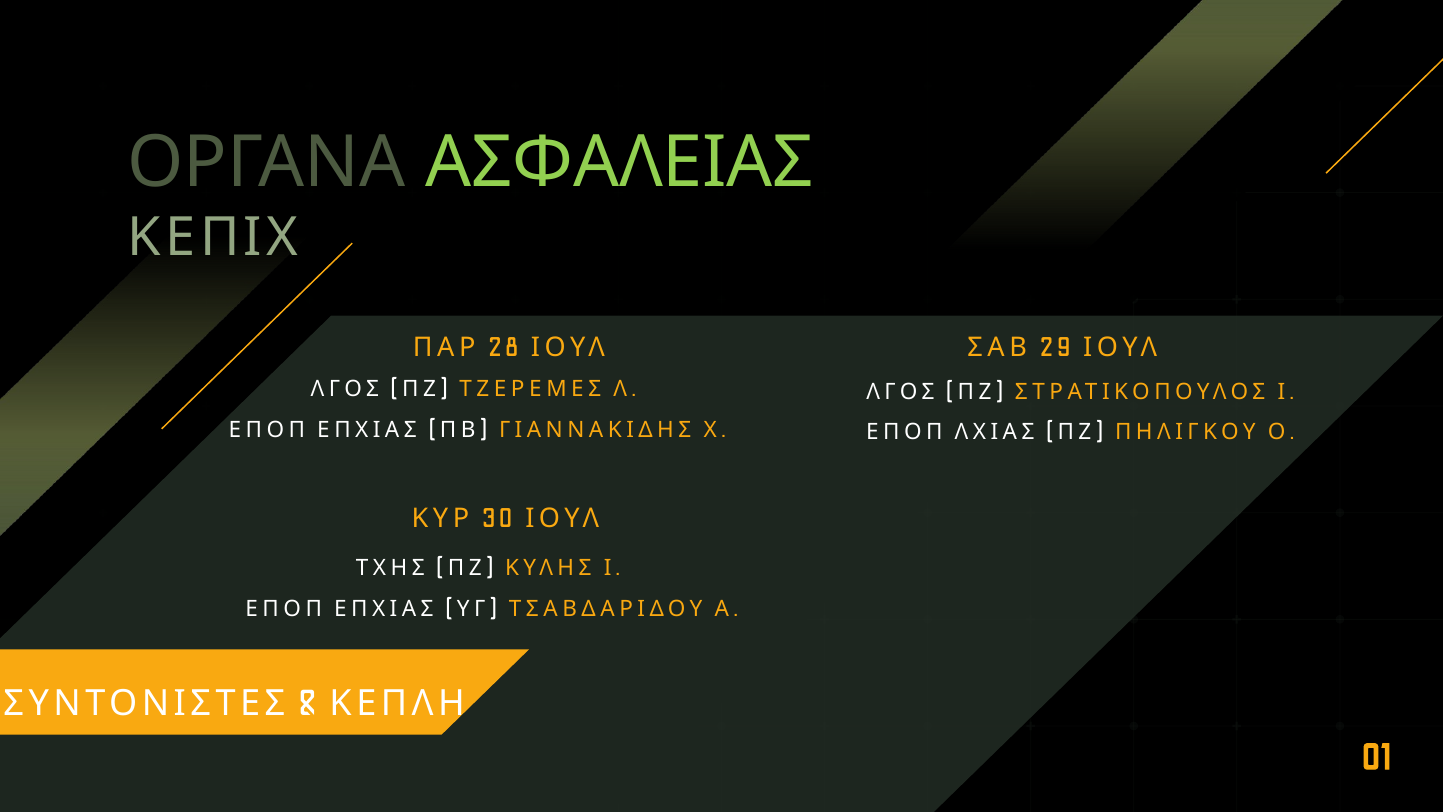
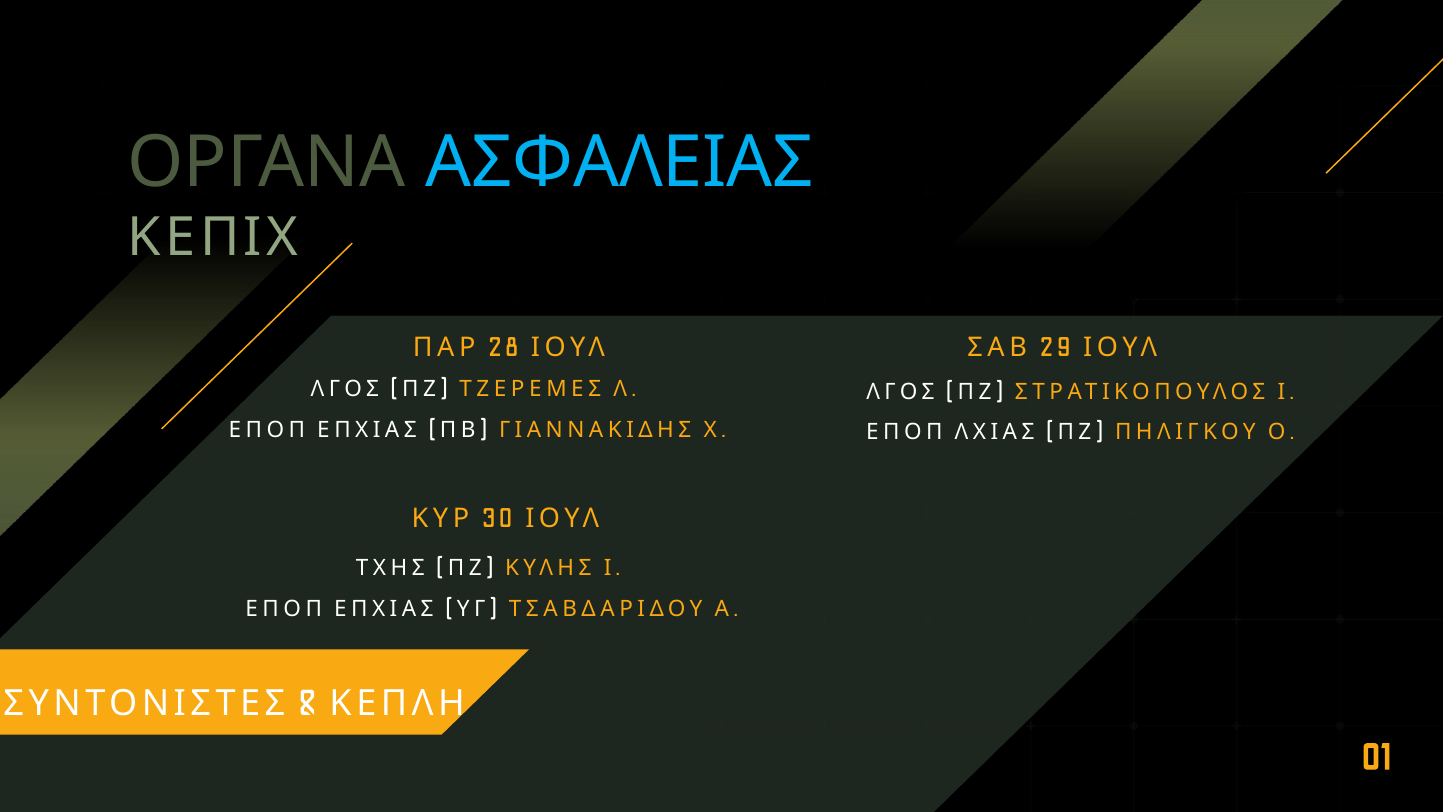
ΑΣΦΑΛΕΙΑΣ colour: light green -> light blue
